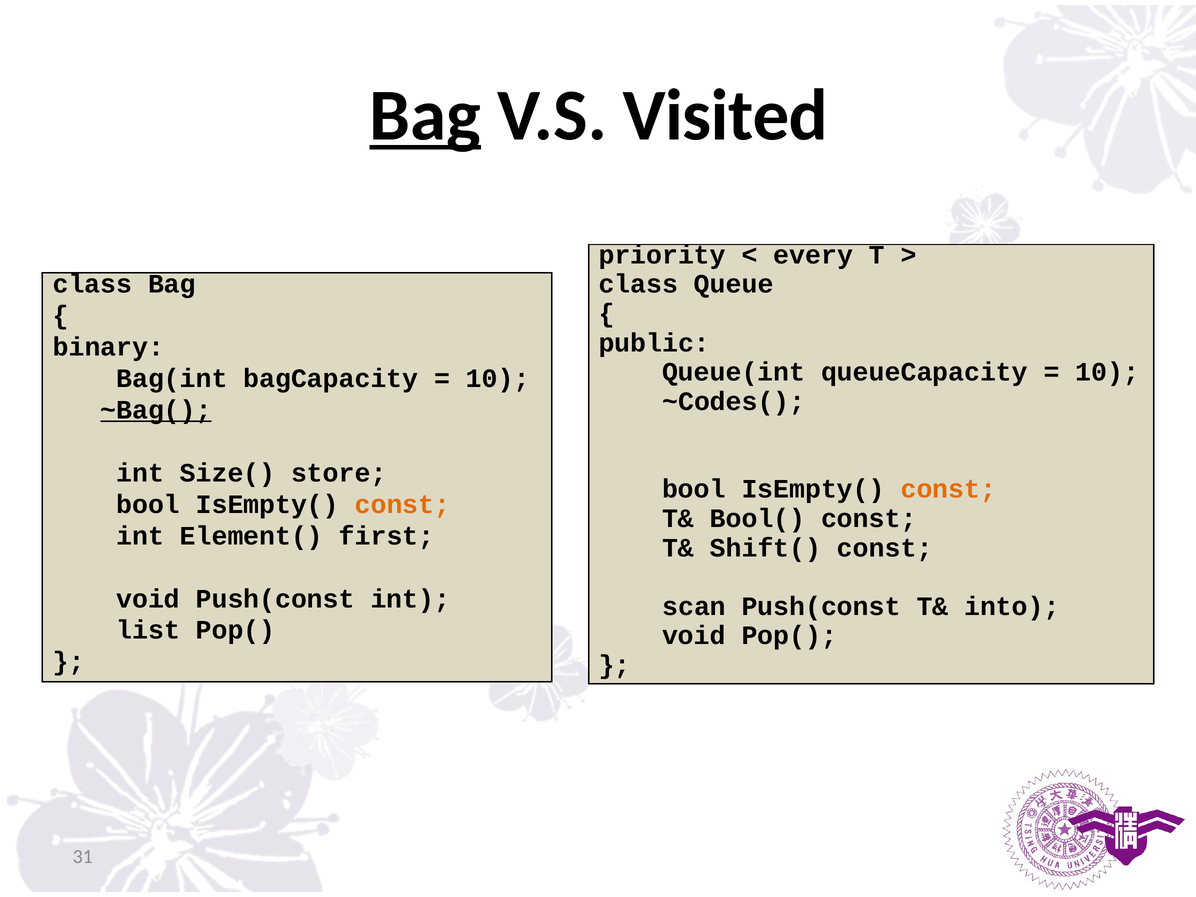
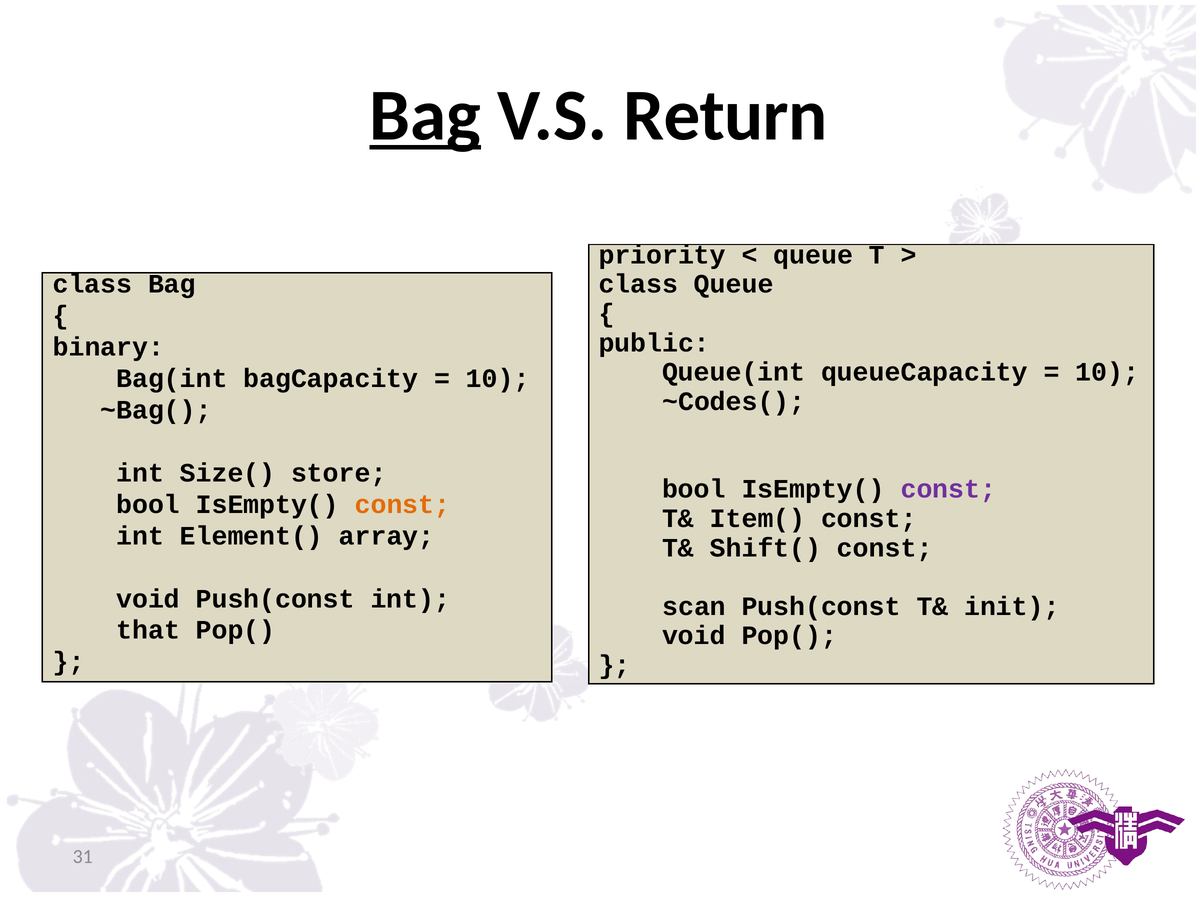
Visited: Visited -> Return
every at (813, 255): every -> queue
~Bag( underline: present -> none
const at (948, 489) colour: orange -> purple
Bool(: Bool( -> Item(
first: first -> array
into: into -> init
list: list -> that
